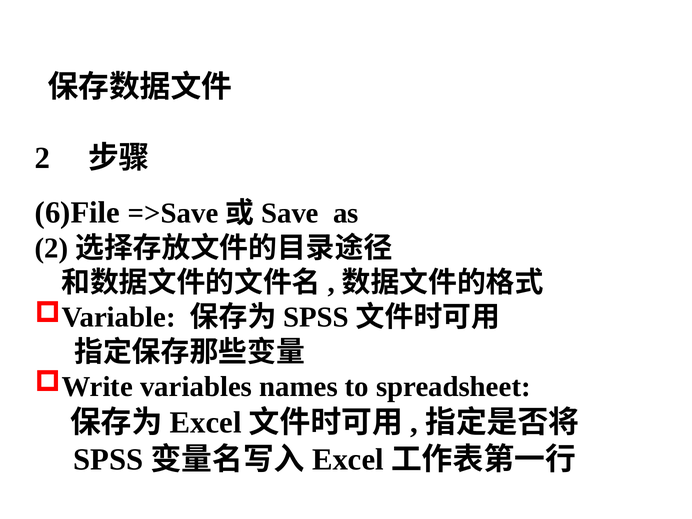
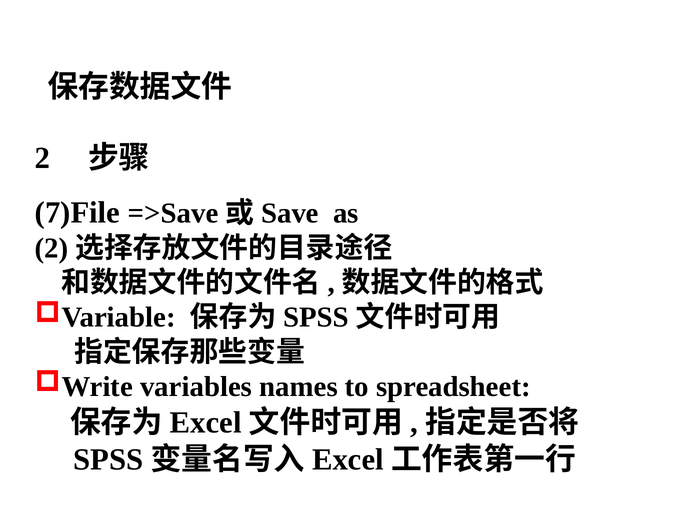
6)File: 6)File -> 7)File
